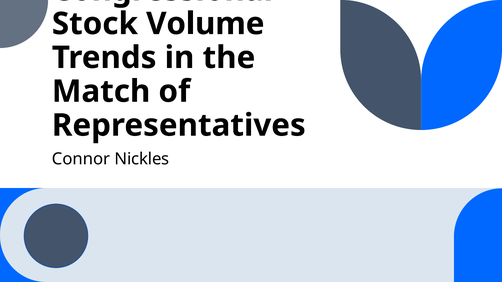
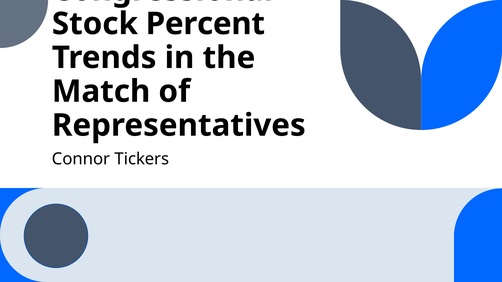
Volume: Volume -> Percent
Nickles: Nickles -> Tickers
